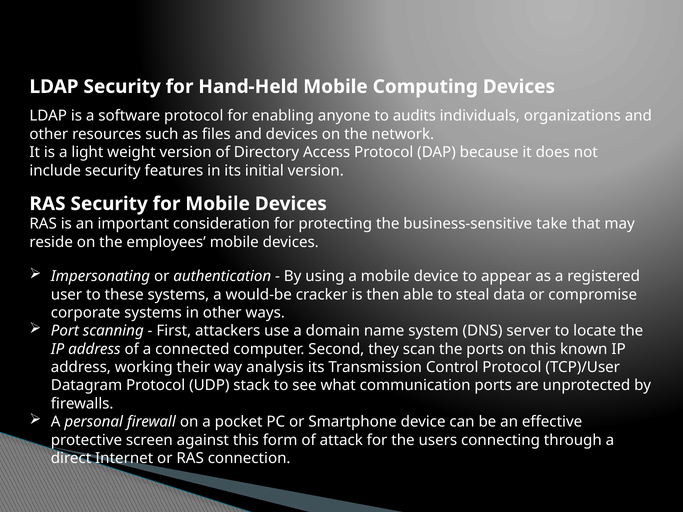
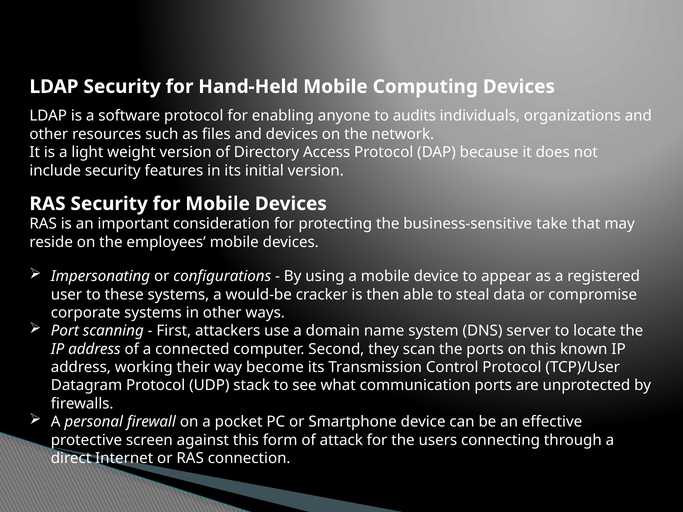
authentication: authentication -> configurations
analysis: analysis -> become
